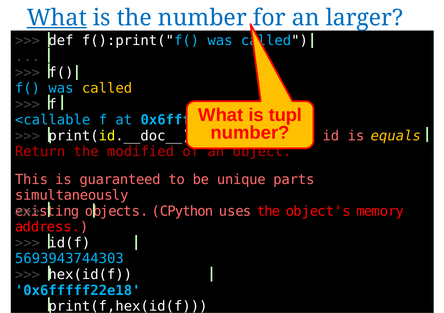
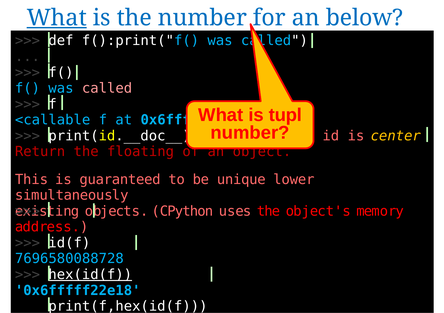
larger: larger -> below
called at (107, 88) colour: yellow -> pink
equals: equals -> center
modified: modified -> floating
parts: parts -> lower
5693943744303: 5693943744303 -> 7696580088728
hex(id(f underline: none -> present
